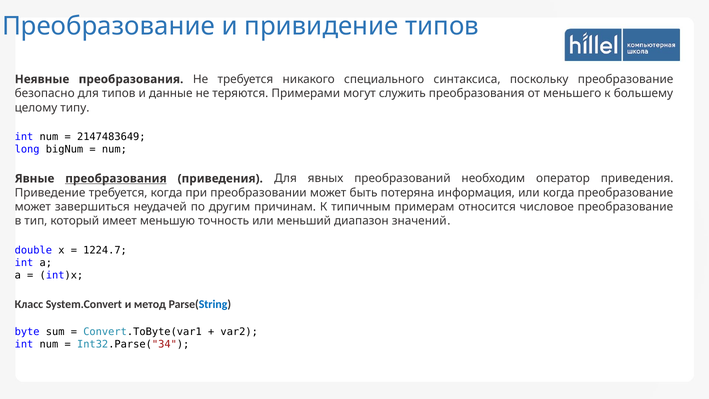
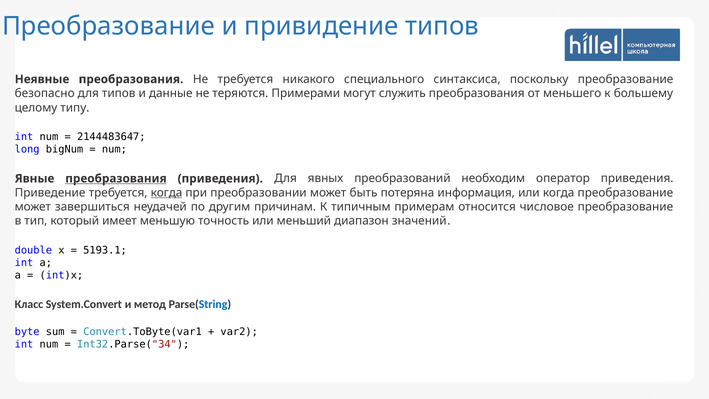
2147483649: 2147483649 -> 2144483647
когда at (167, 193) underline: none -> present
1224.7: 1224.7 -> 5193.1
